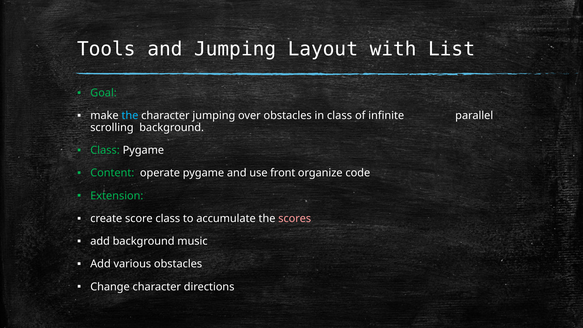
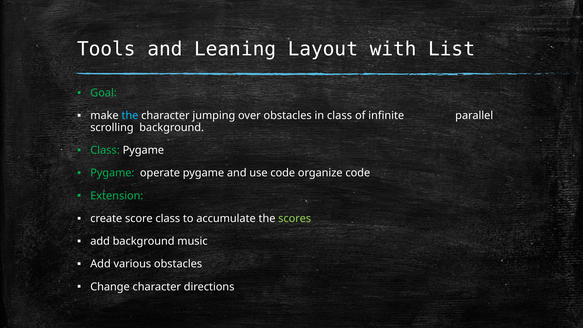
and Jumping: Jumping -> Leaning
Content at (112, 173): Content -> Pygame
use front: front -> code
scores colour: pink -> light green
